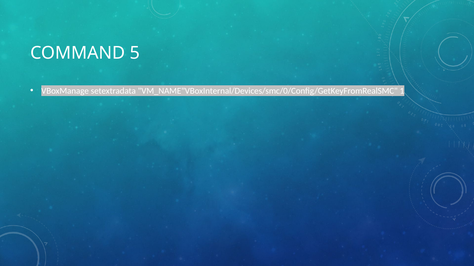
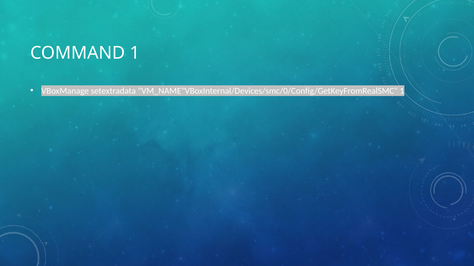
COMMAND 5: 5 -> 1
